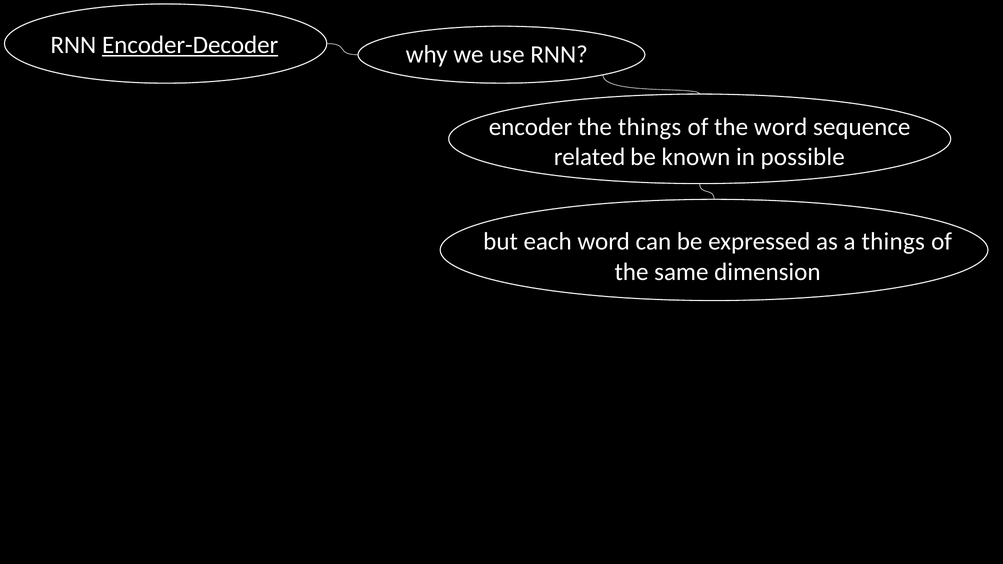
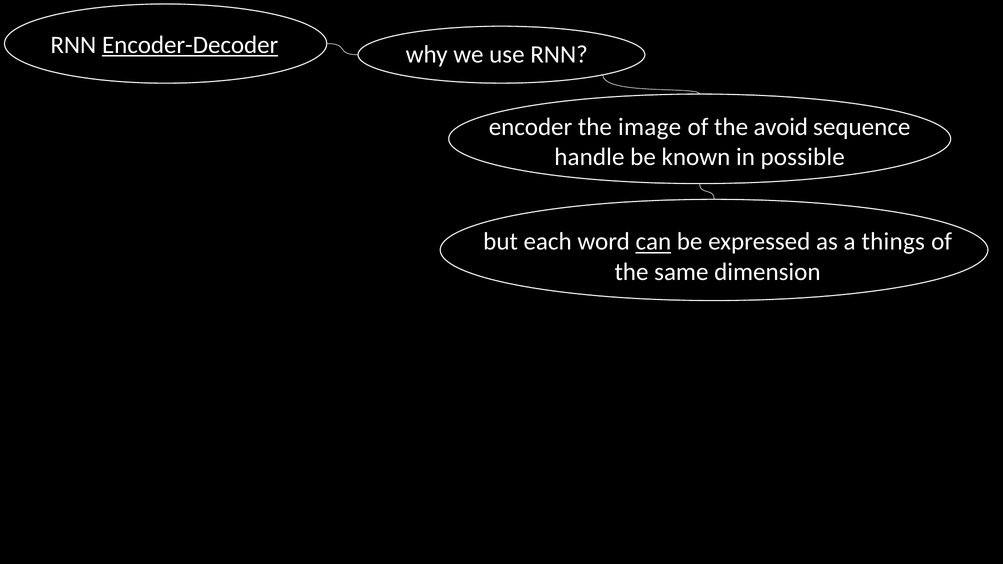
the things: things -> image
the word: word -> avoid
related: related -> handle
can underline: none -> present
